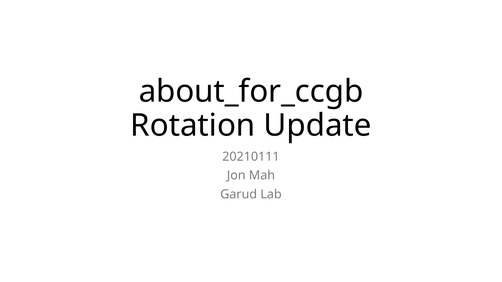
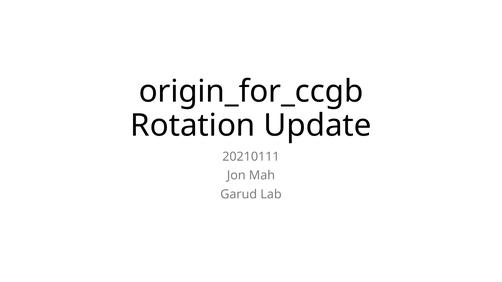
about_for_ccgb: about_for_ccgb -> origin_for_ccgb
